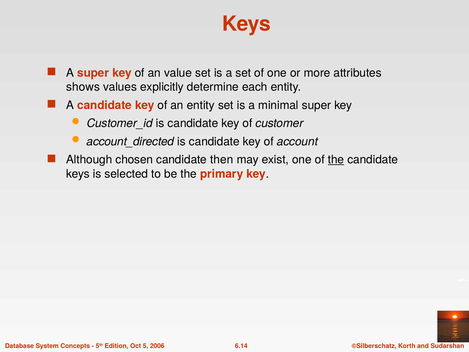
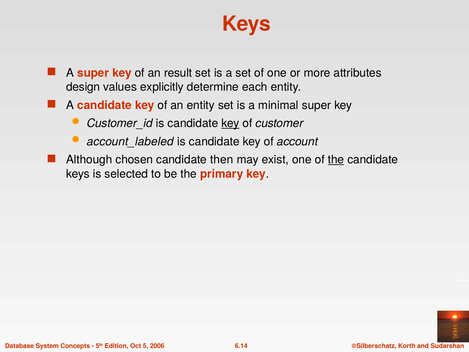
value: value -> result
shows: shows -> design
key at (230, 123) underline: none -> present
account_directed: account_directed -> account_labeled
